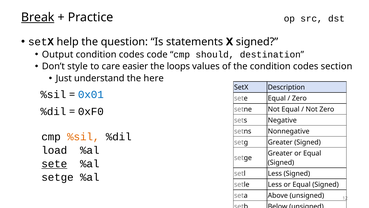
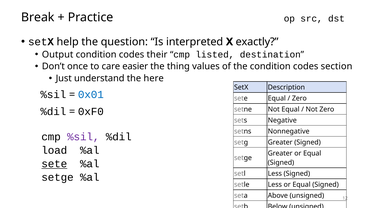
Break underline: present -> none
statements: statements -> interpreted
X signed: signed -> exactly
code: code -> their
should: should -> listed
style: style -> once
loops: loops -> thing
%sil at (83, 136) colour: orange -> purple
